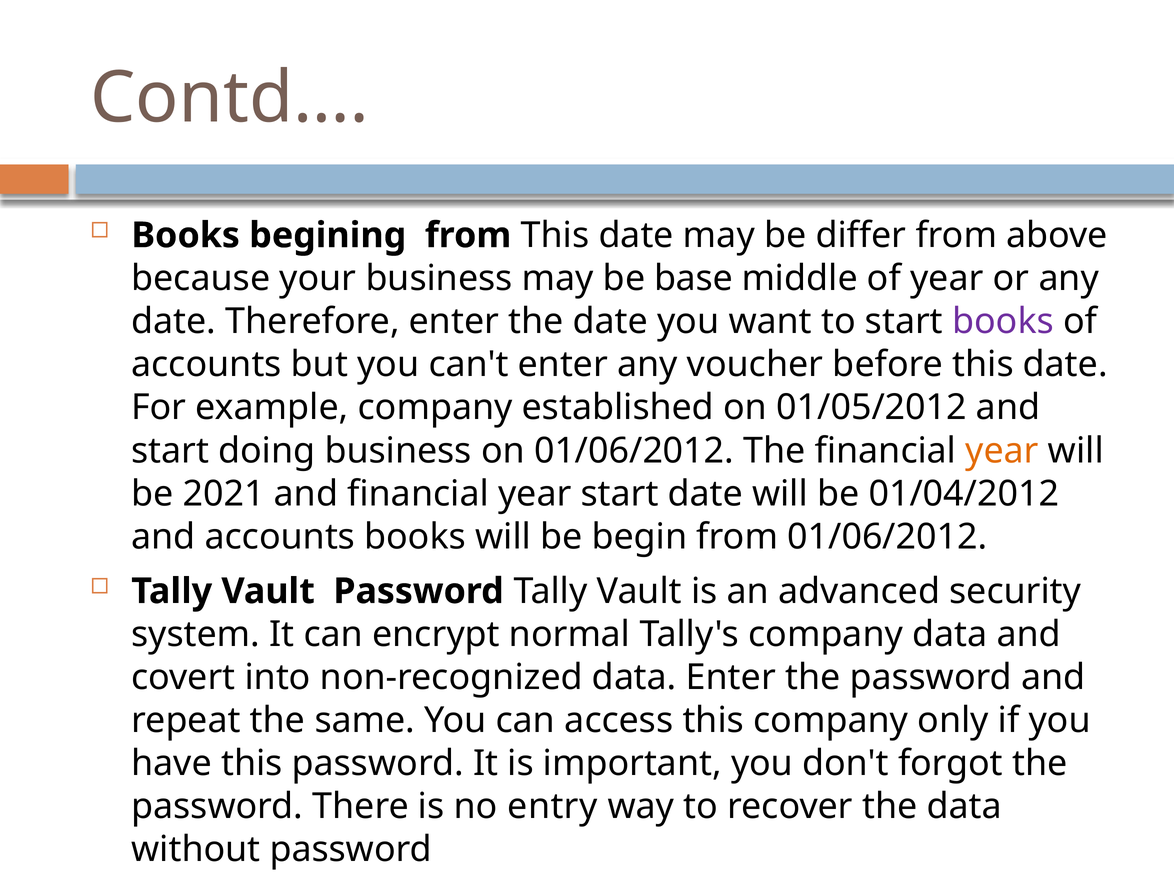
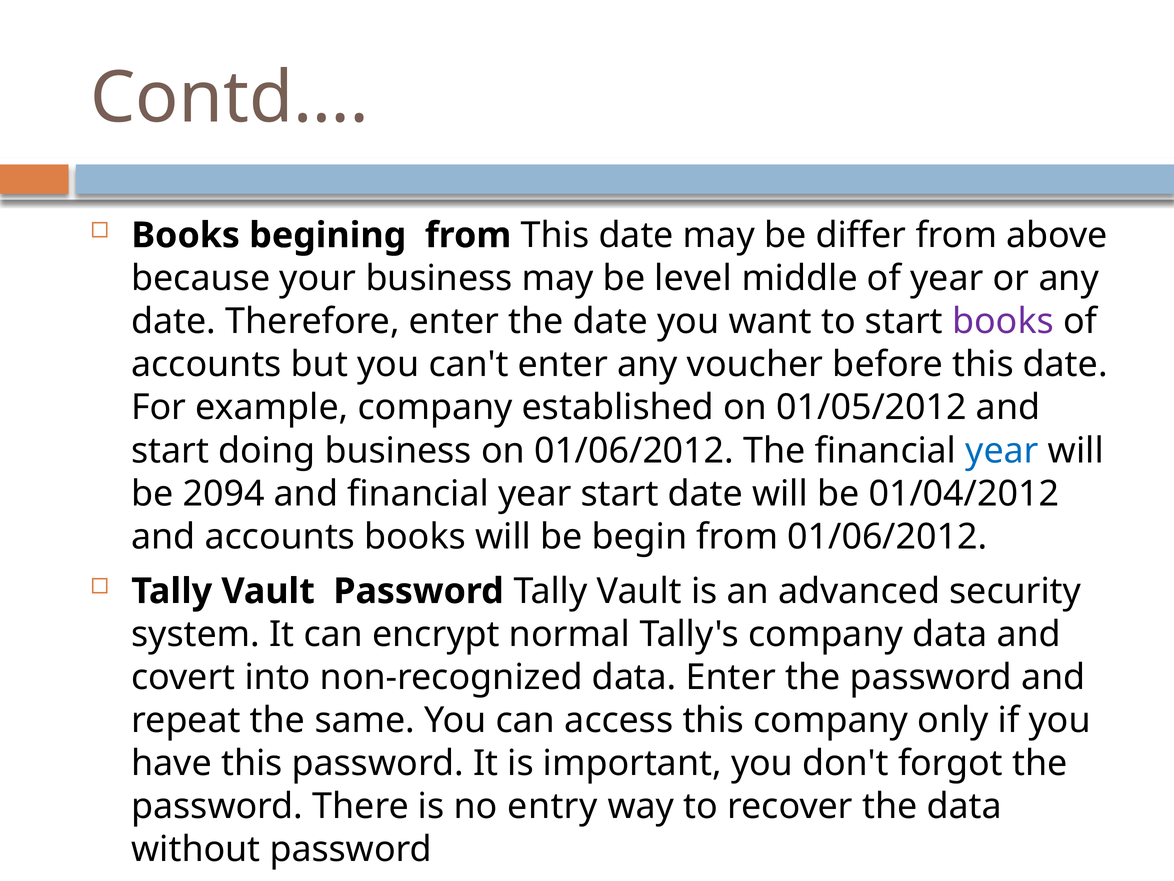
base: base -> level
year at (1002, 450) colour: orange -> blue
2021: 2021 -> 2094
